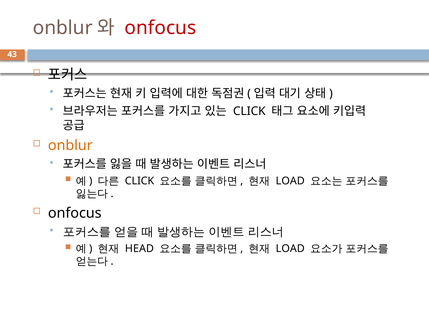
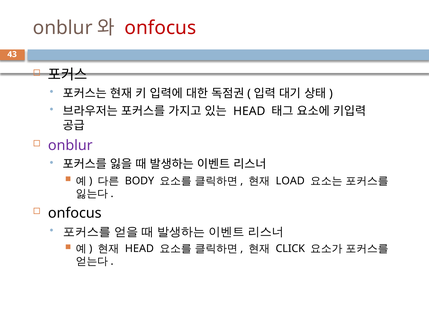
CLICK at (249, 111): CLICK -> HEAD
onblur at (70, 145) colour: orange -> purple
CLICK at (140, 181): CLICK -> BODY
LOAD at (290, 248): LOAD -> CLICK
